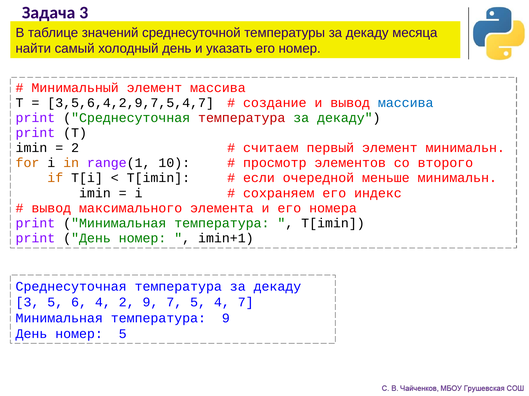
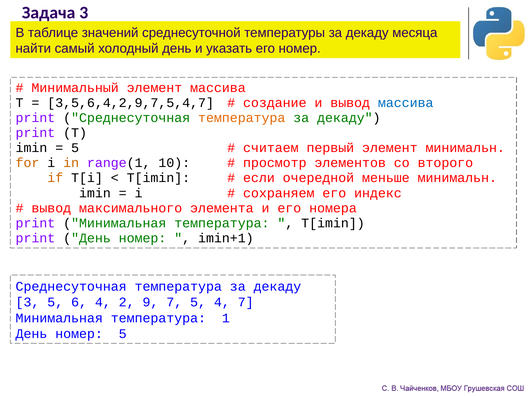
температура at (242, 118) colour: red -> orange
2 at (75, 148): 2 -> 5
температура 9: 9 -> 1
